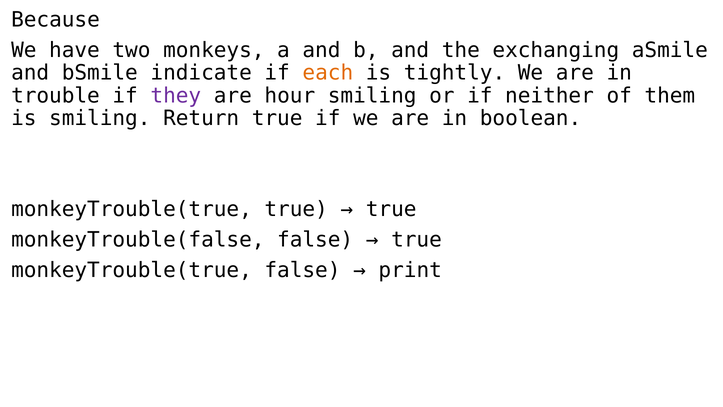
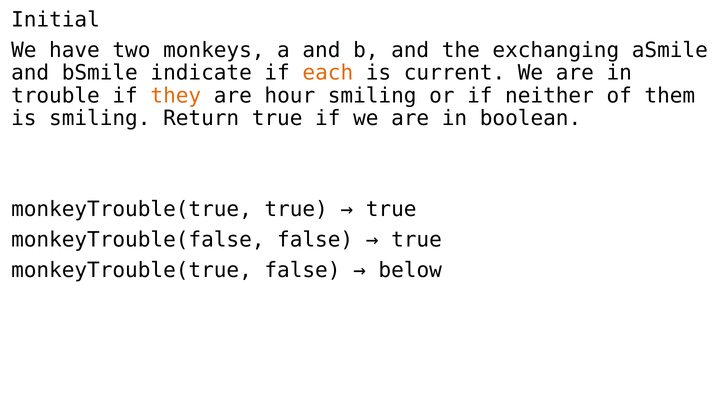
Because: Because -> Initial
tightly: tightly -> current
they colour: purple -> orange
print: print -> below
